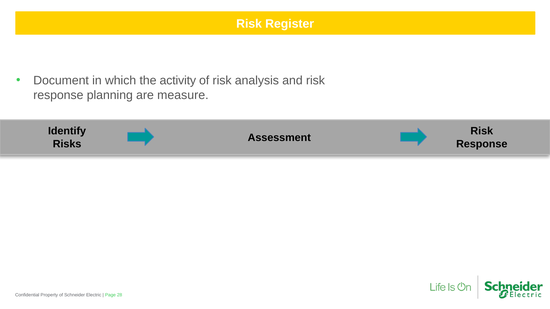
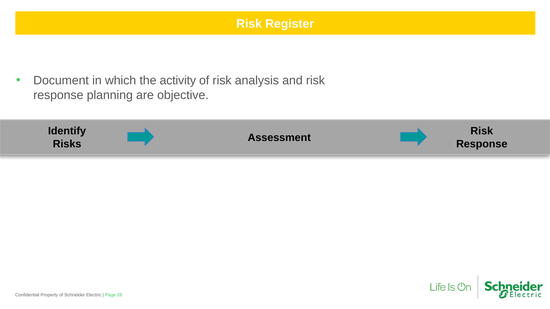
measure: measure -> objective
